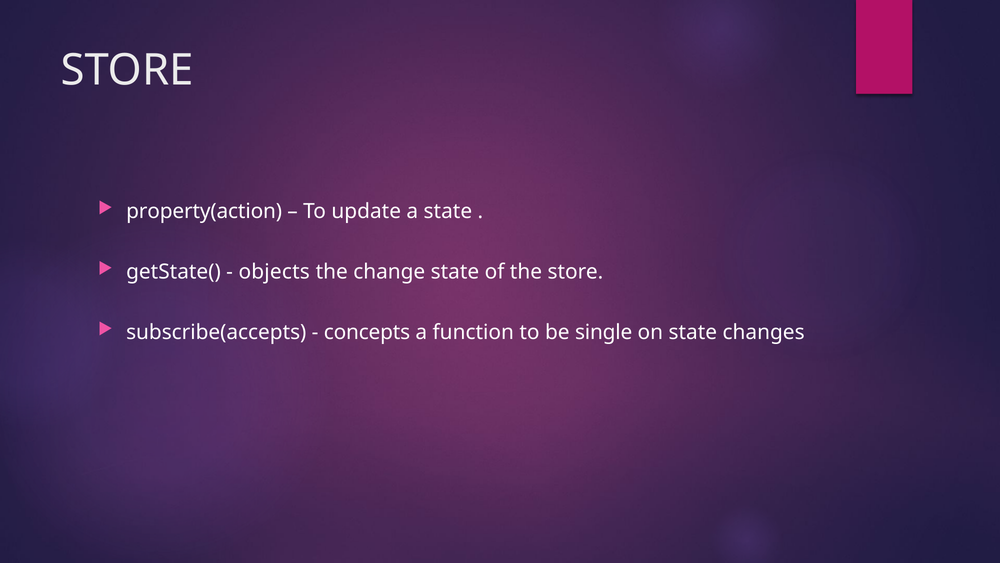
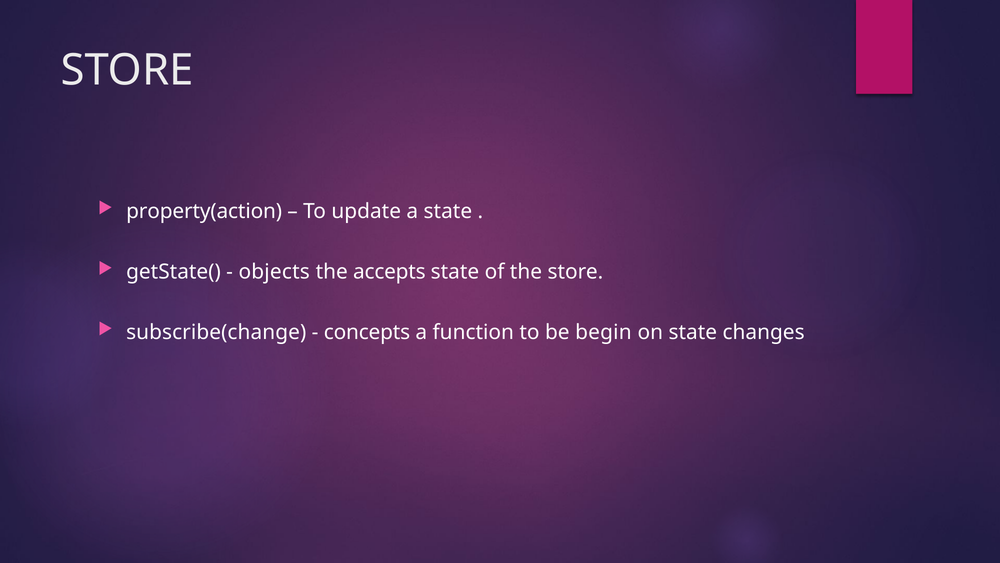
change: change -> accepts
subscribe(accepts: subscribe(accepts -> subscribe(change
single: single -> begin
